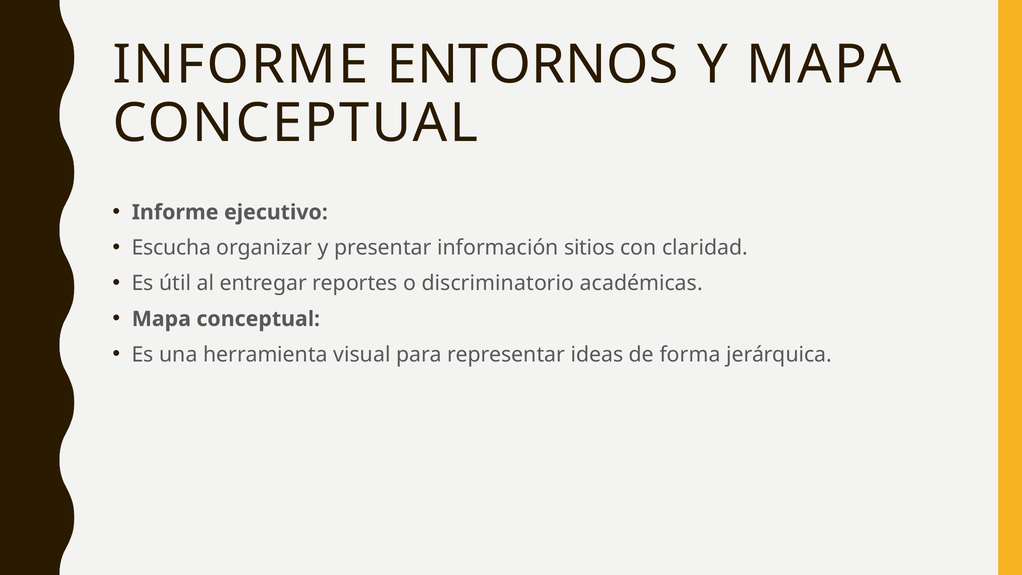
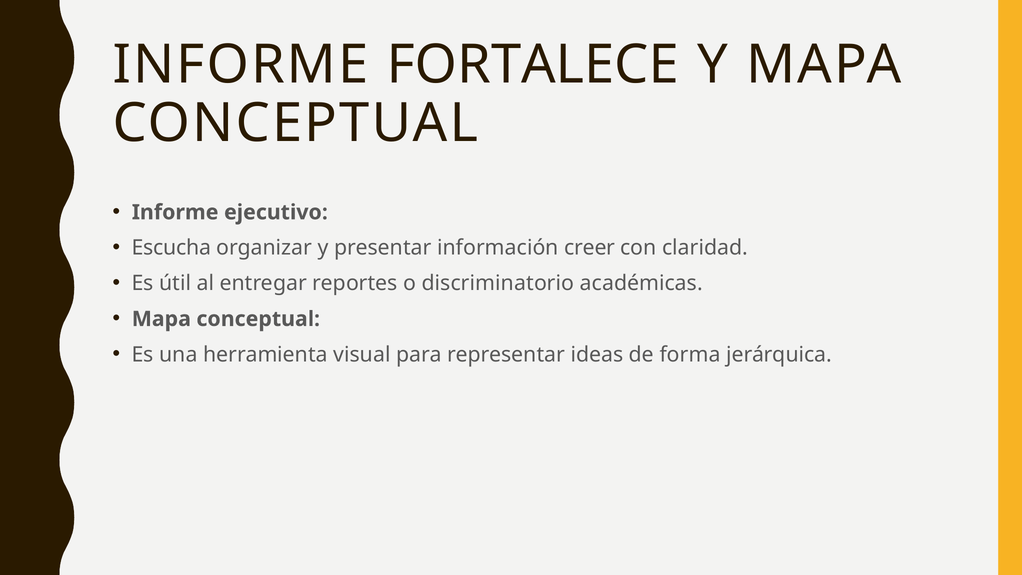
ENTORNOS: ENTORNOS -> FORTALECE
sitios: sitios -> creer
